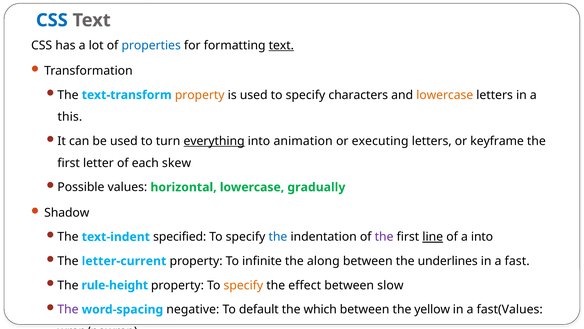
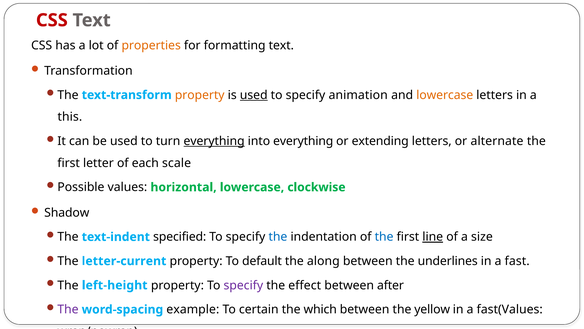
CSS at (52, 20) colour: blue -> red
properties colour: blue -> orange
text at (281, 45) underline: present -> none
used at (254, 95) underline: none -> present
characters: characters -> animation
into animation: animation -> everything
executing: executing -> extending
keyframe: keyframe -> alternate
skew: skew -> scale
gradually: gradually -> clockwise
the at (384, 237) colour: purple -> blue
a into: into -> size
infinite: infinite -> default
rule-height: rule-height -> left-height
specify at (243, 285) colour: orange -> purple
slow: slow -> after
negative: negative -> example
default: default -> certain
